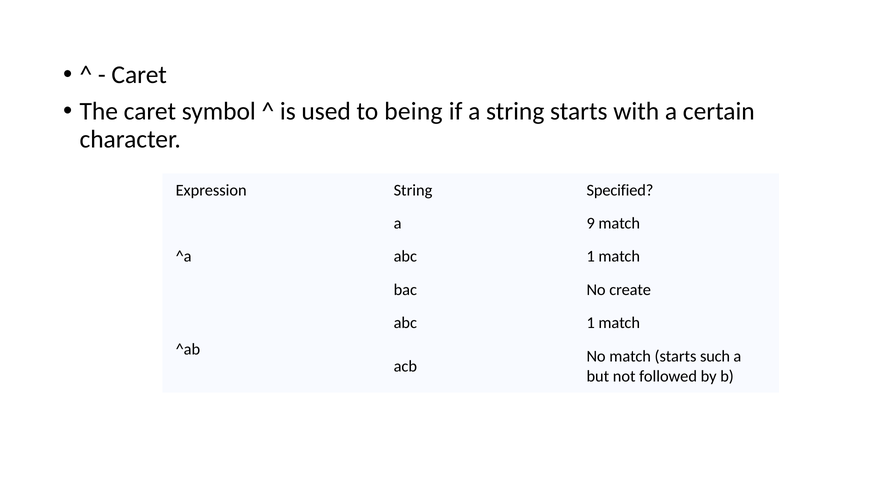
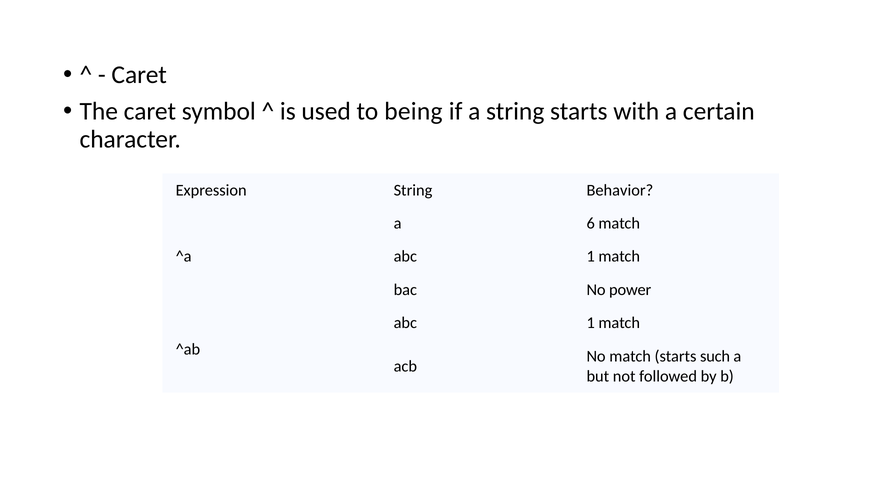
Specified: Specified -> Behavior
9: 9 -> 6
create: create -> power
